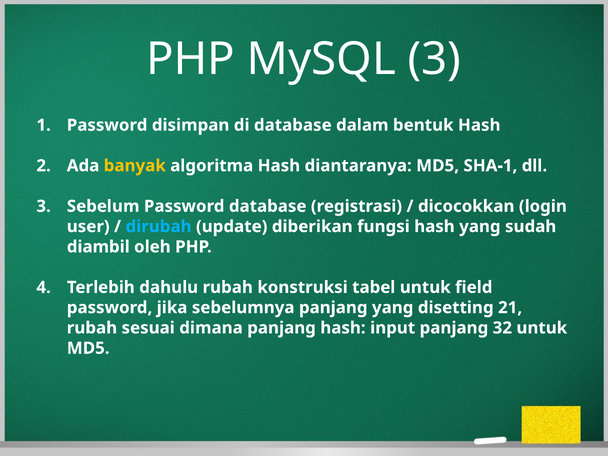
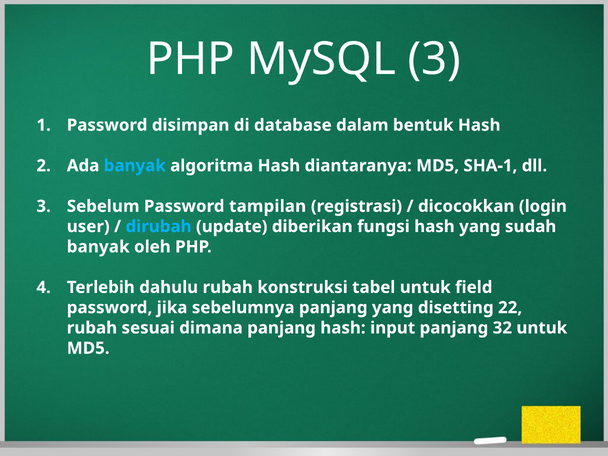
banyak at (135, 166) colour: yellow -> light blue
Password database: database -> tampilan
diambil at (98, 247): diambil -> banyak
21: 21 -> 22
